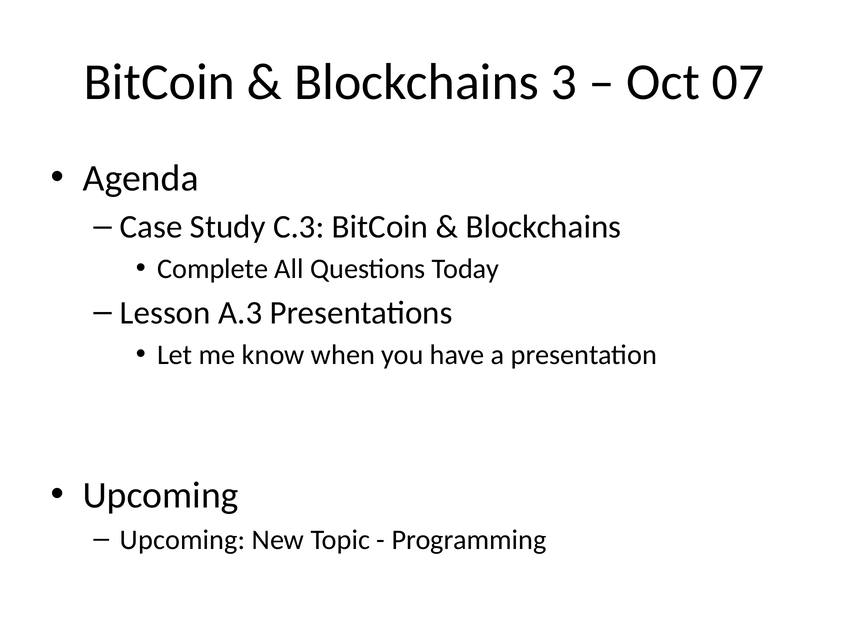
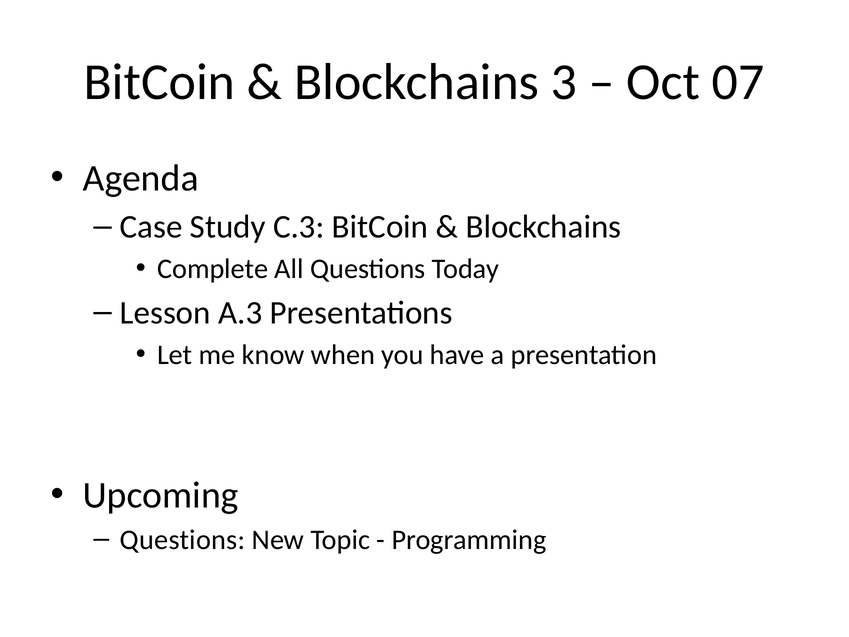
Upcoming at (183, 539): Upcoming -> Questions
